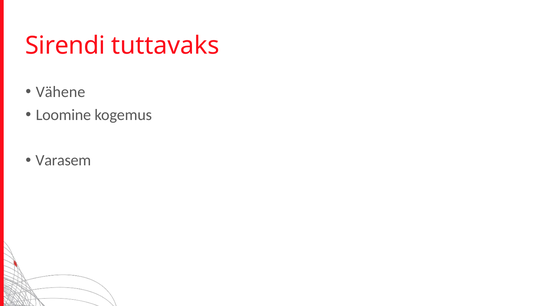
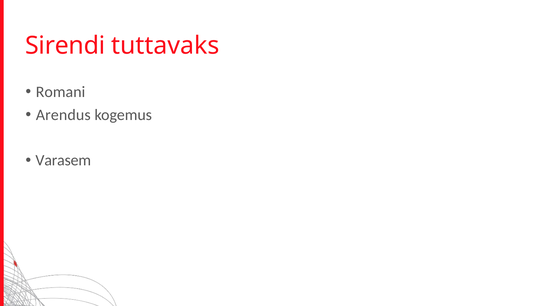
Vähene: Vähene -> Romani
Loomine: Loomine -> Arendus
